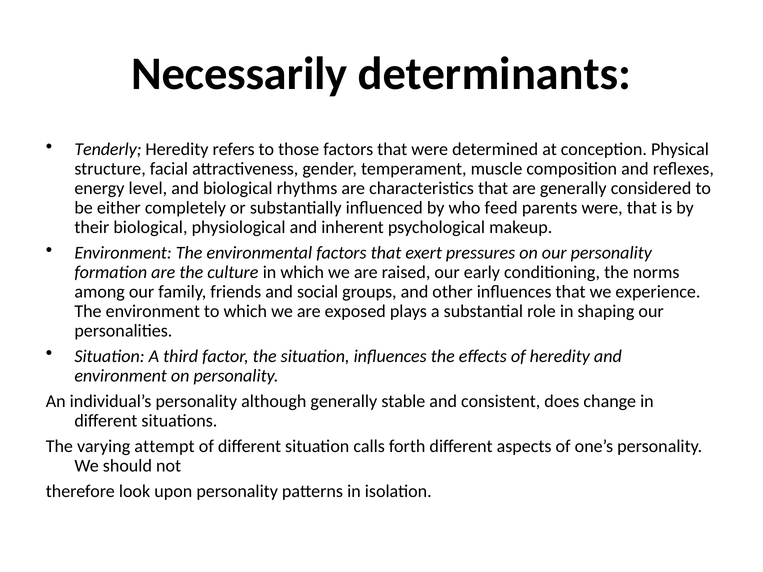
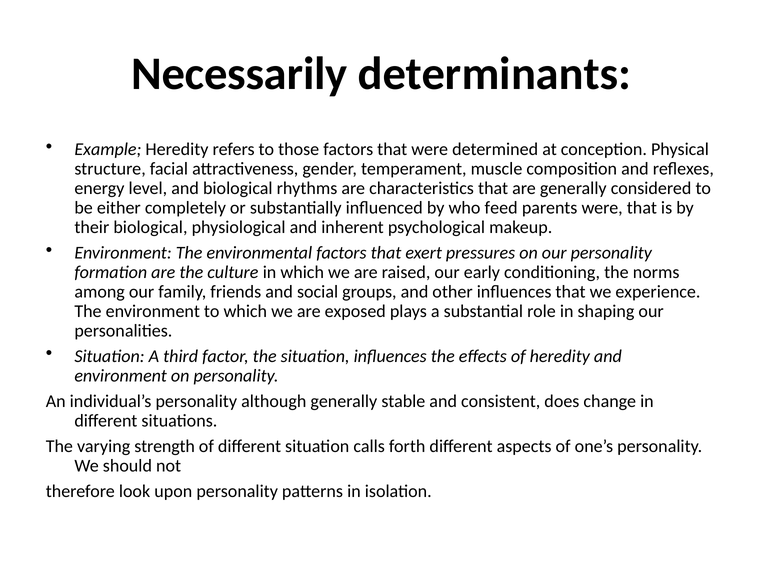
Tenderly: Tenderly -> Example
attempt: attempt -> strength
